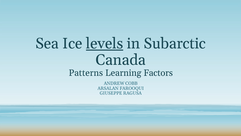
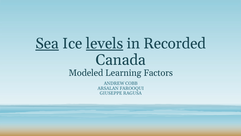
Sea underline: none -> present
Subarctic: Subarctic -> Recorded
Patterns: Patterns -> Modeled
